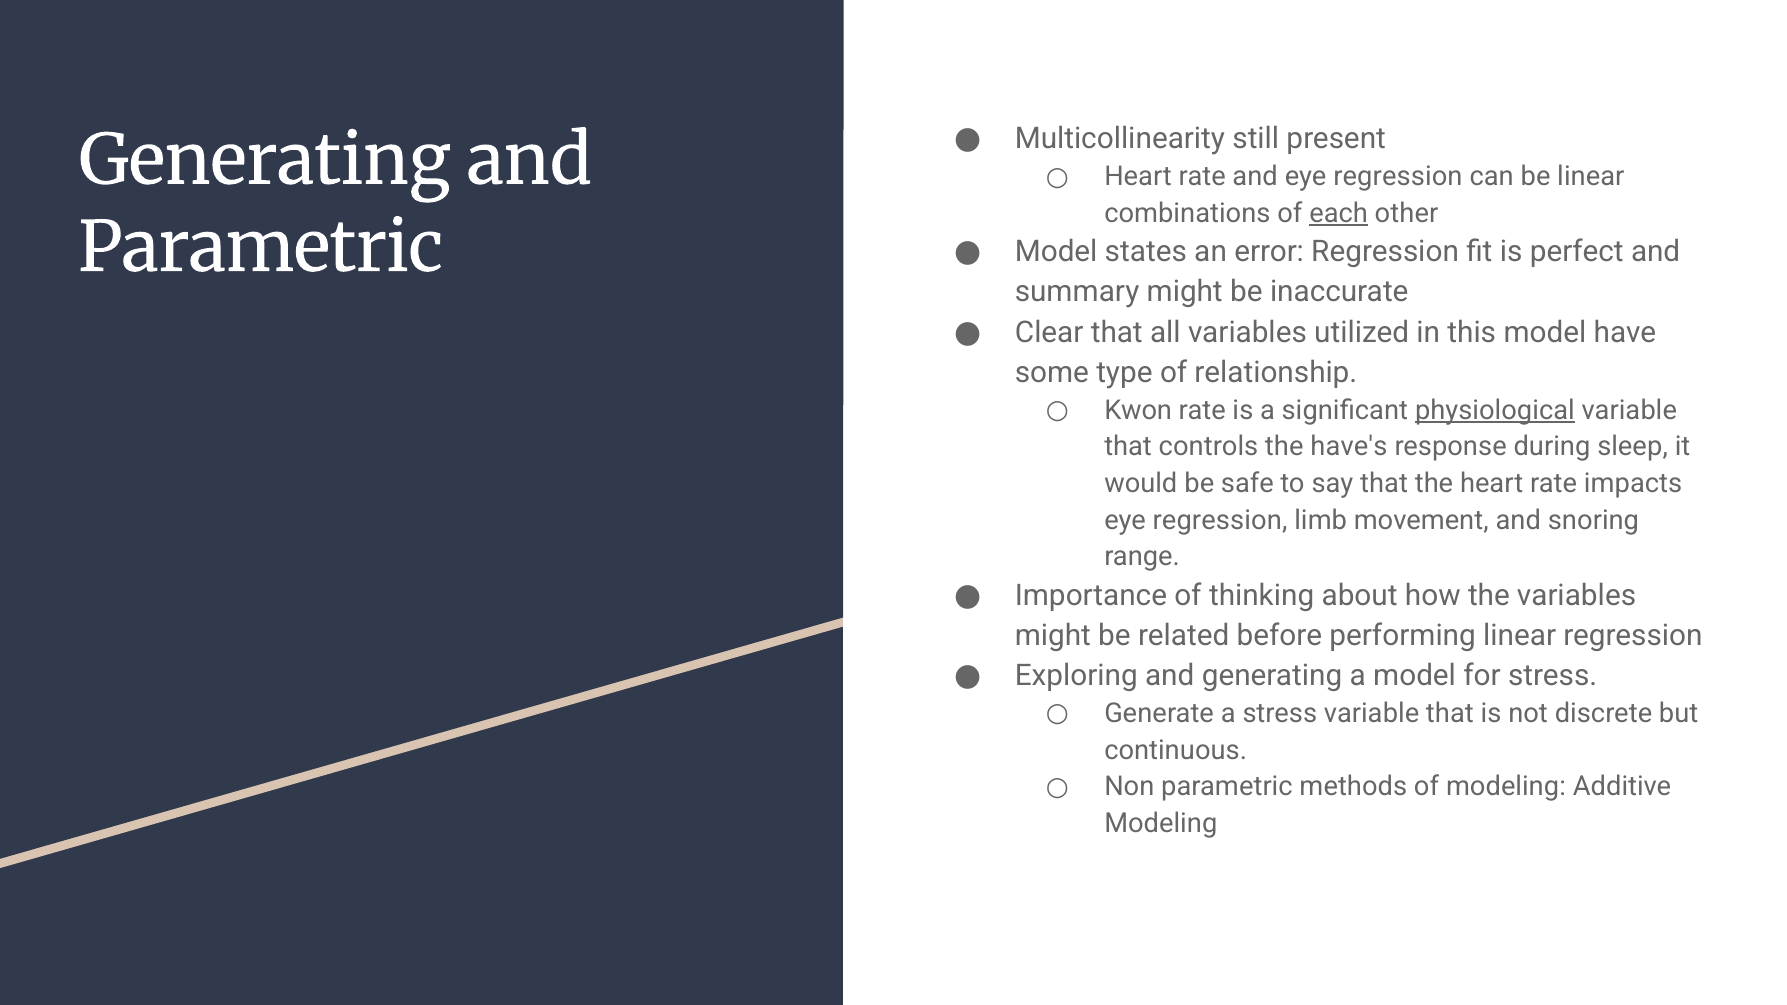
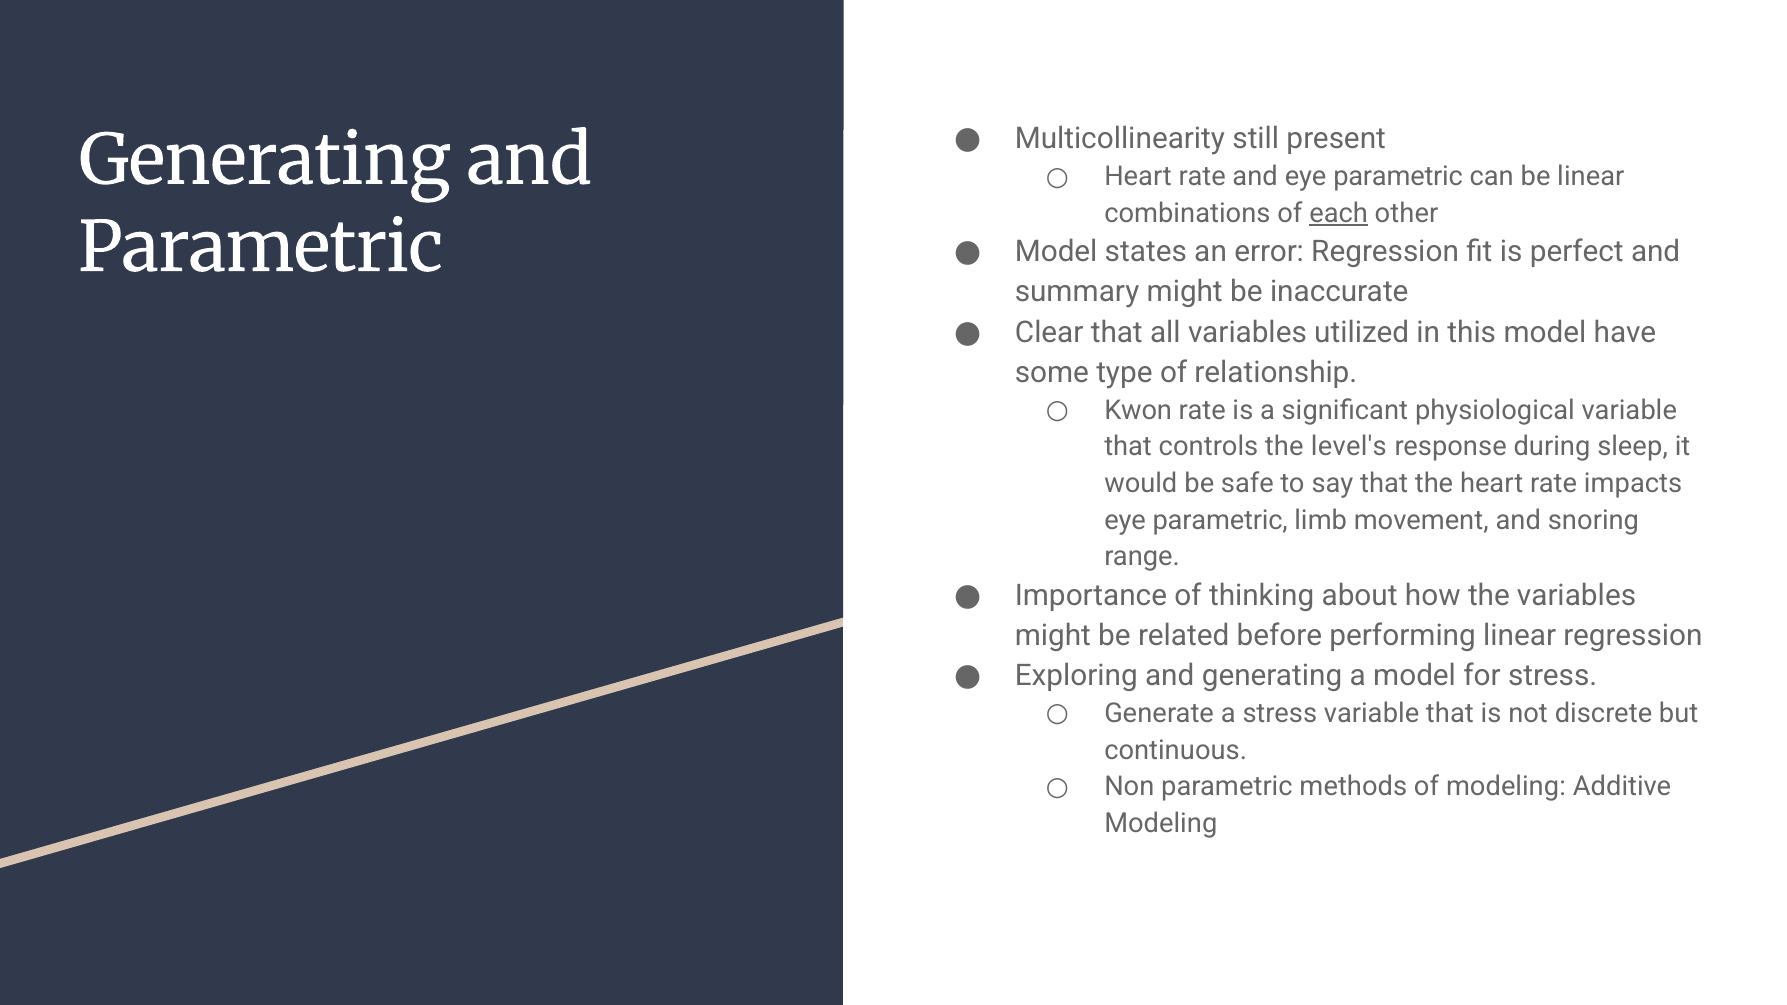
and eye regression: regression -> parametric
physiological underline: present -> none
have's: have's -> level's
regression at (1220, 520): regression -> parametric
